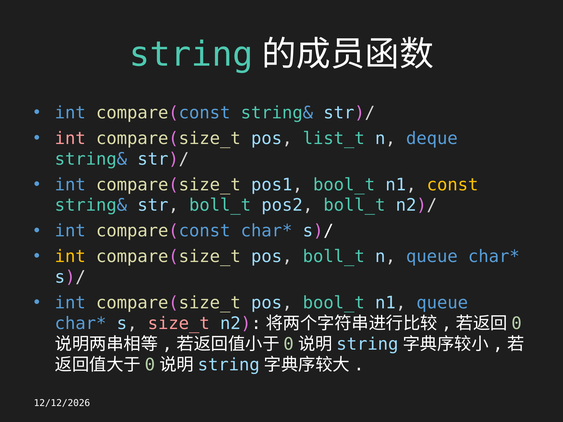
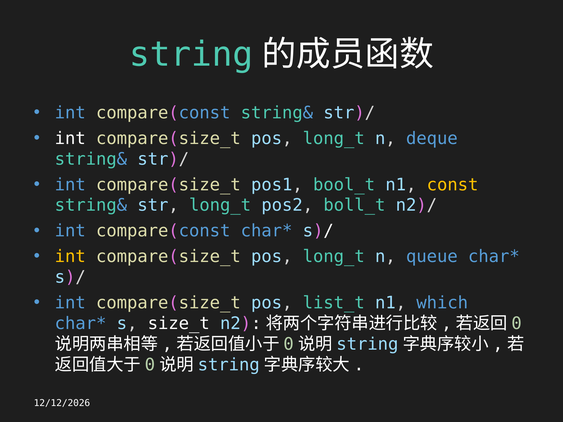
int at (70, 139) colour: pink -> white
list_t at (334, 139): list_t -> long_t
str boll_t: boll_t -> long_t
boll_t at (334, 257): boll_t -> long_t
pos bool_t: bool_t -> list_t
n1 queue: queue -> which
size_t colour: pink -> white
